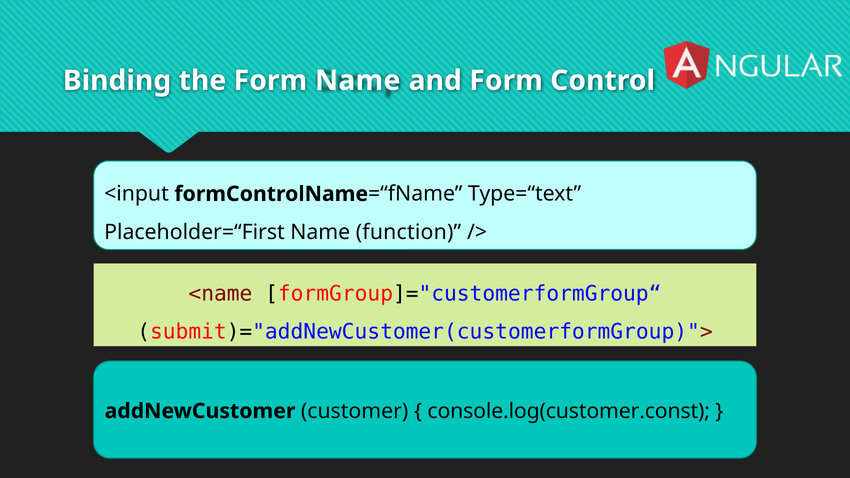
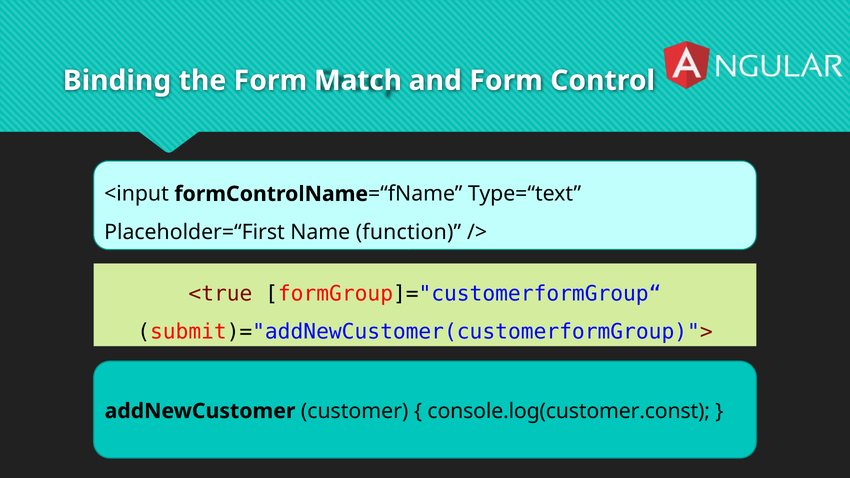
Form Name: Name -> Match
<name: <name -> <true
